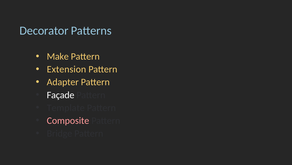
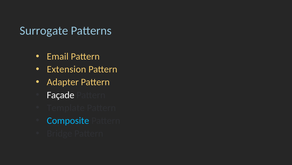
Decorator: Decorator -> Surrogate
Make: Make -> Email
Composite colour: pink -> light blue
